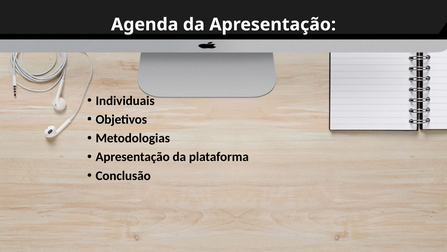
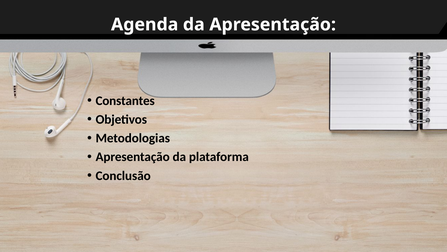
Individuais: Individuais -> Constantes
